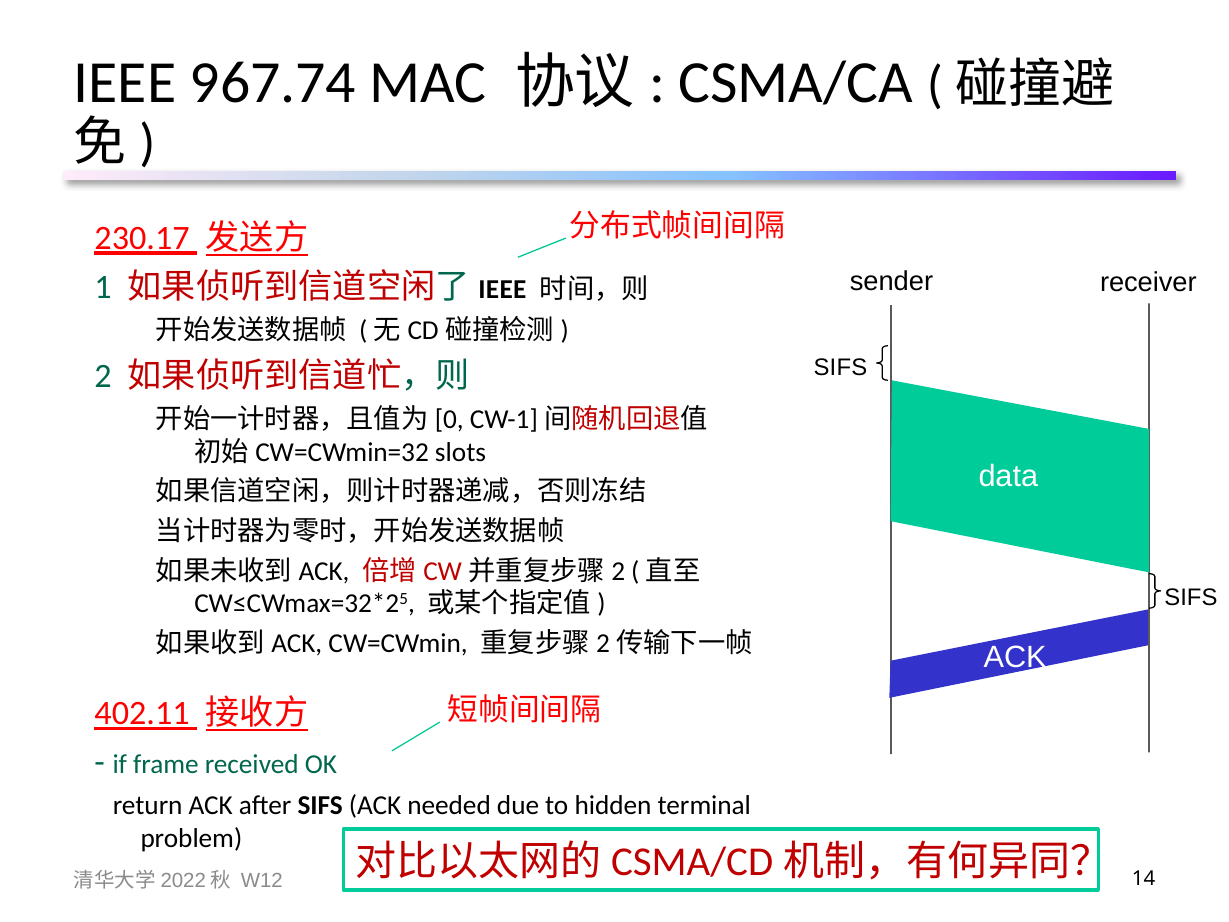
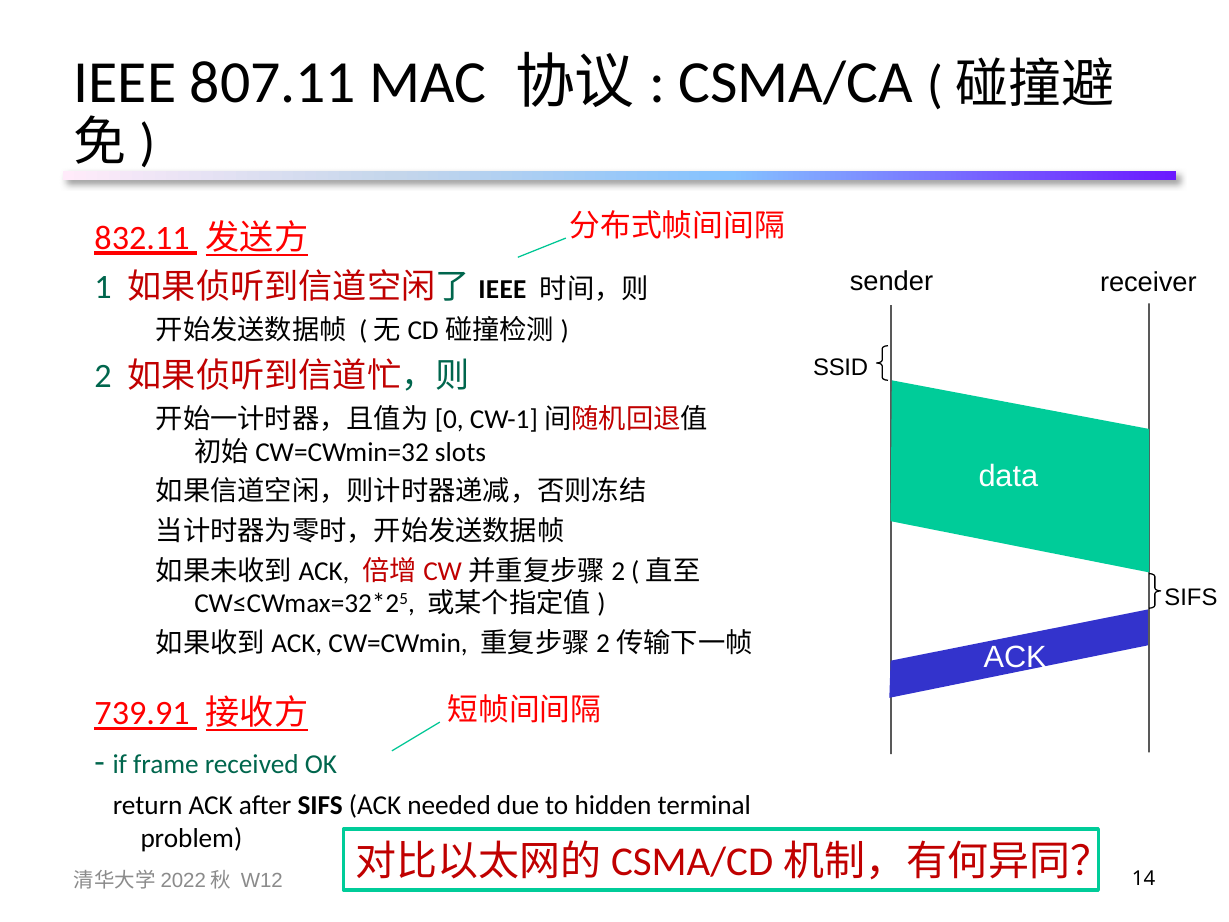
967.74: 967.74 -> 807.11
230.17: 230.17 -> 832.11
SIFS at (840, 367): SIFS -> SSID
402.11: 402.11 -> 739.91
